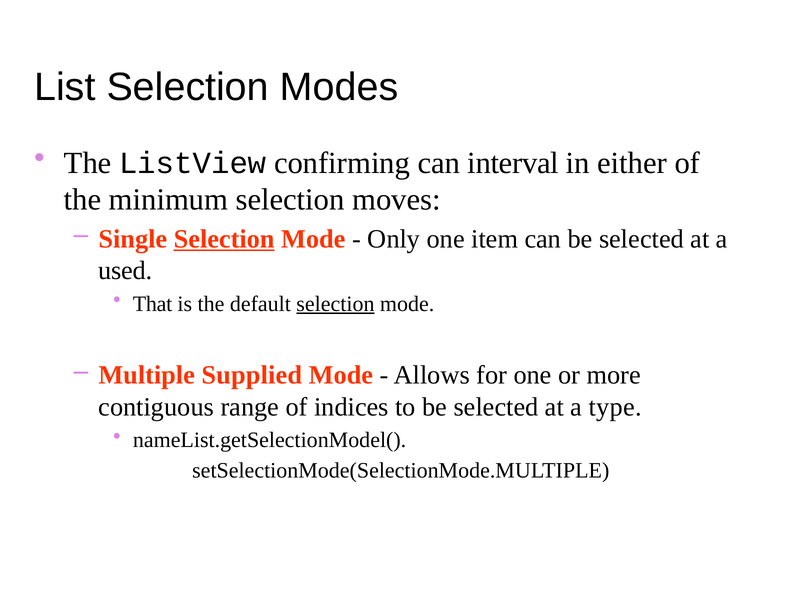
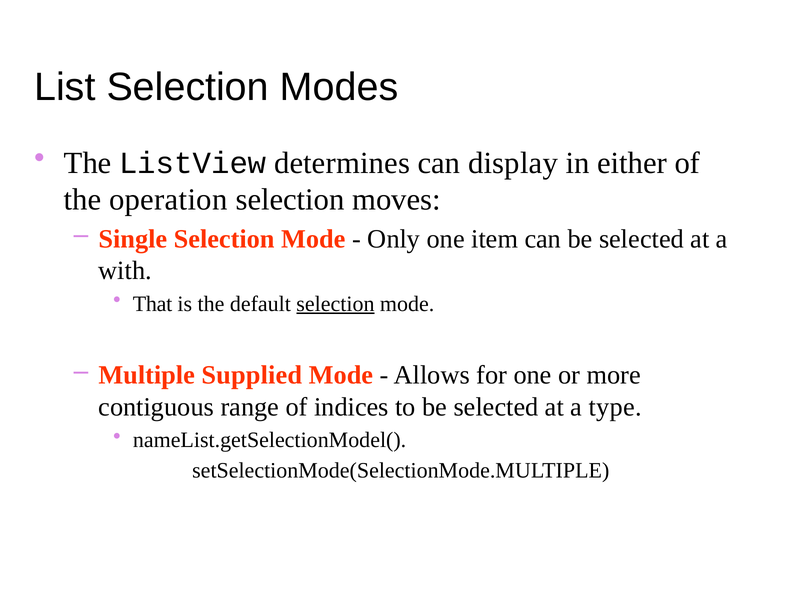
confirming: confirming -> determines
interval: interval -> display
minimum: minimum -> operation
Selection at (224, 239) underline: present -> none
used: used -> with
